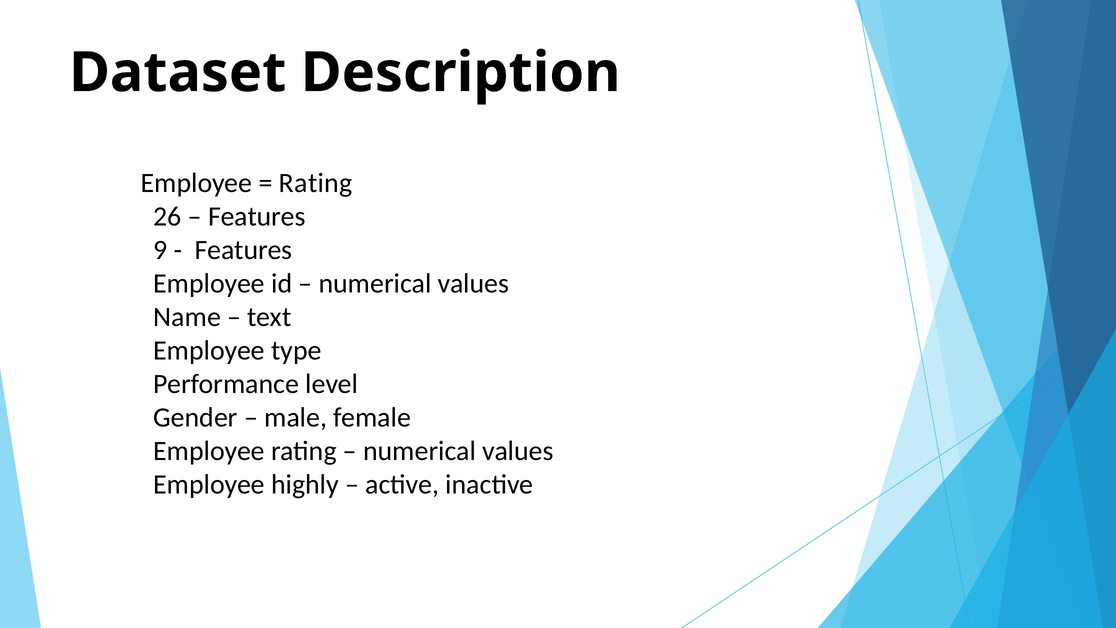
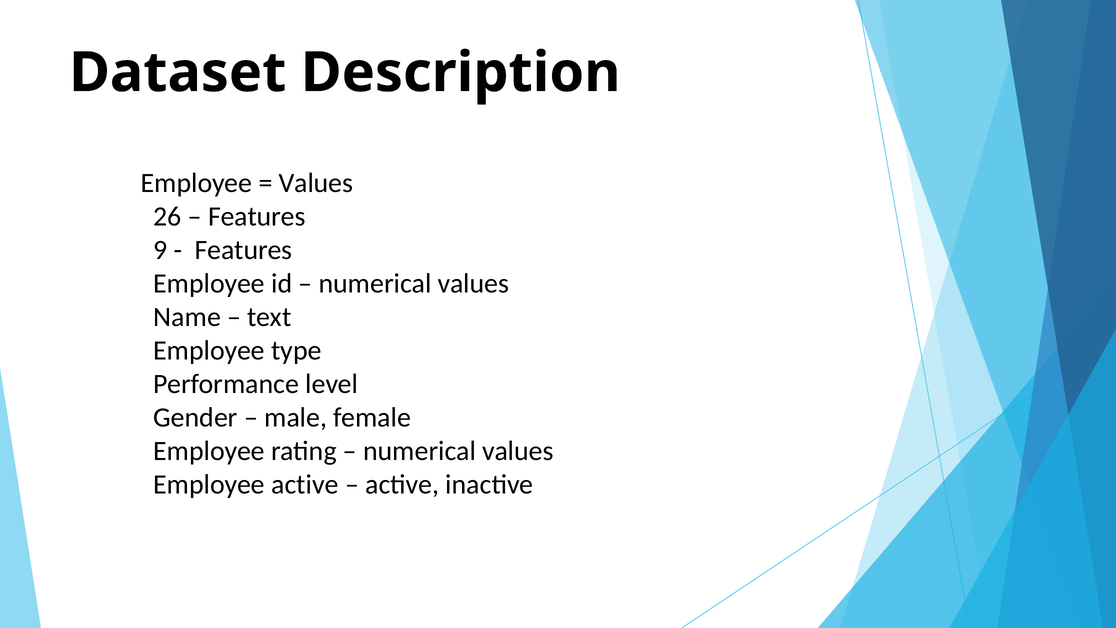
Rating at (316, 183): Rating -> Values
Employee highly: highly -> active
